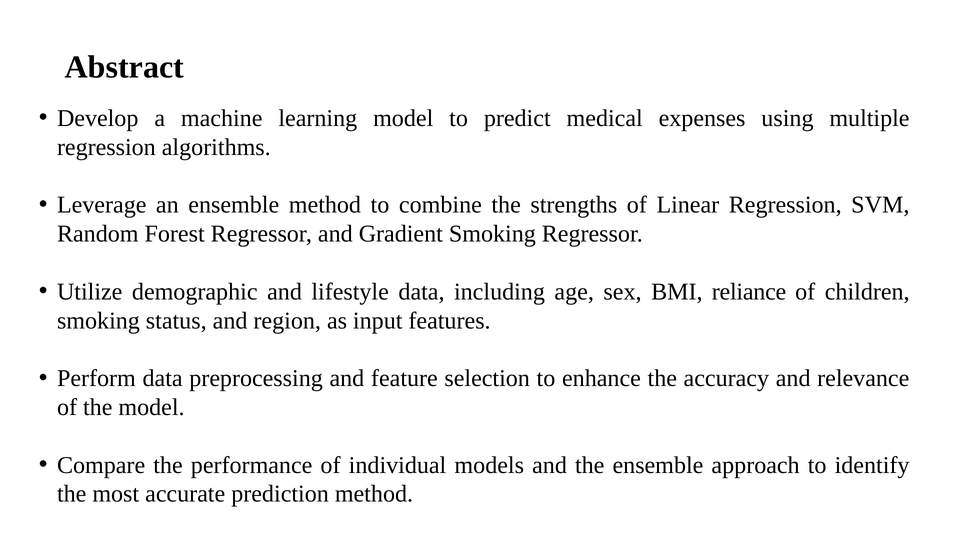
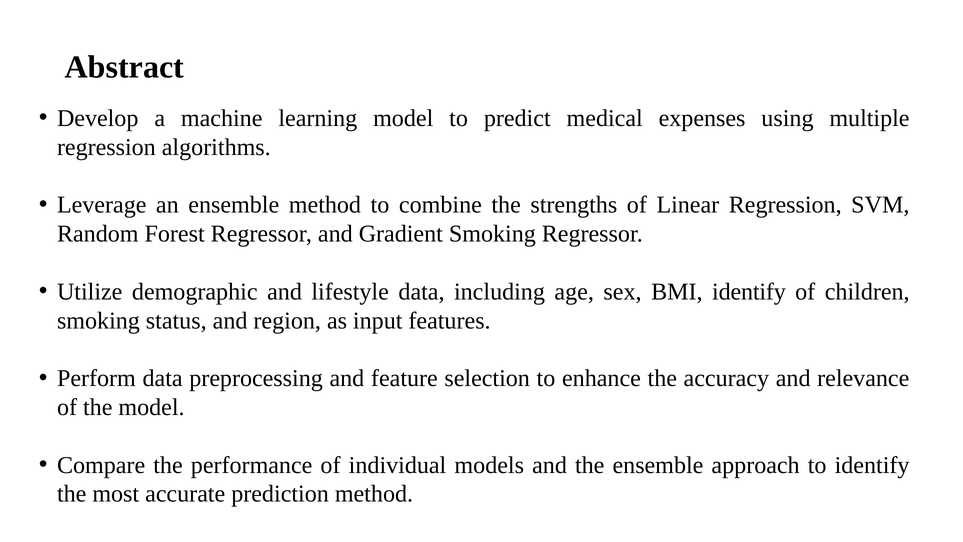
BMI reliance: reliance -> identify
